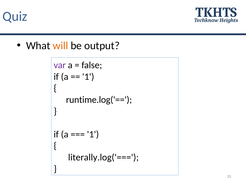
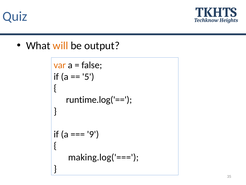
var colour: purple -> orange
1 at (88, 77): 1 -> 5
1 at (93, 134): 1 -> 9
literally.log('===: literally.log('=== -> making.log('===
